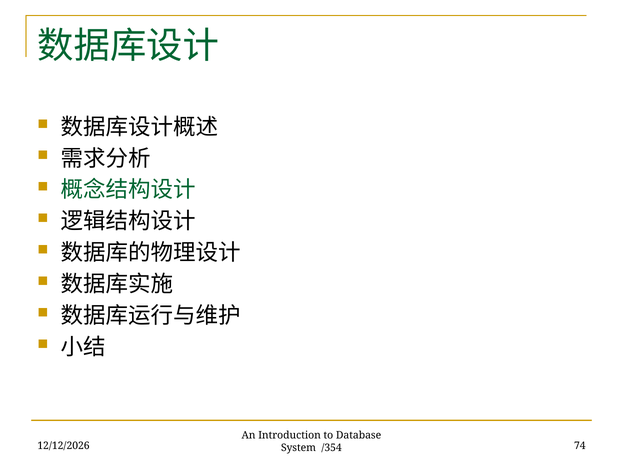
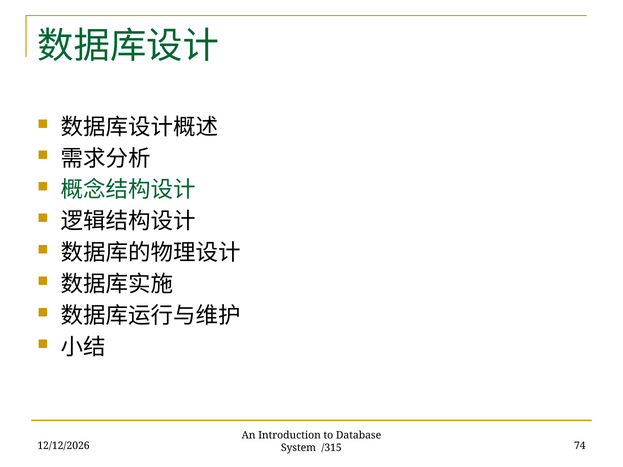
/354: /354 -> /315
